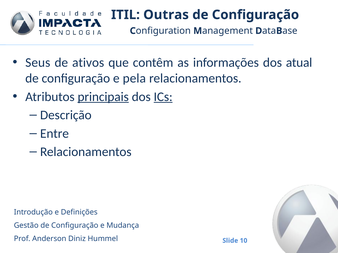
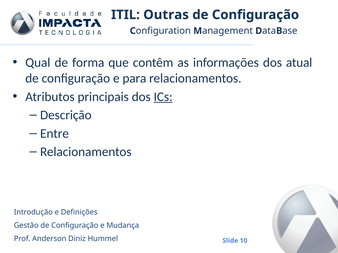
Seus: Seus -> Qual
ativos: ativos -> forma
pela: pela -> para
principais underline: present -> none
